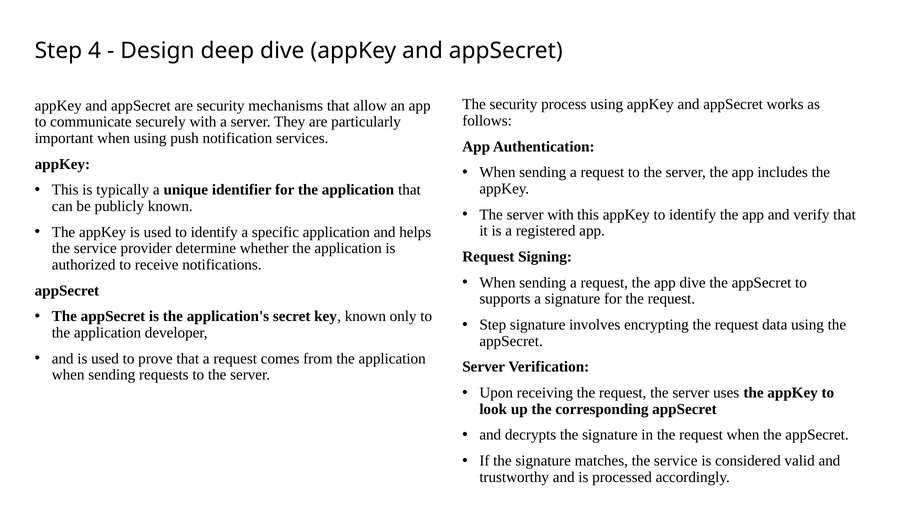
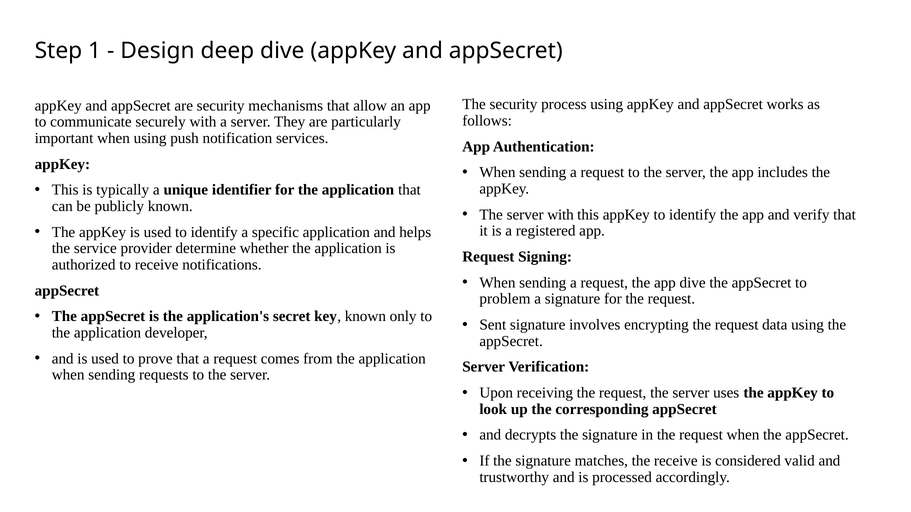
4: 4 -> 1
supports: supports -> problem
Step at (493, 325): Step -> Sent
matches the service: service -> receive
